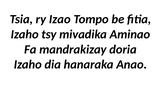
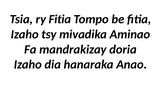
ry Izao: Izao -> Fitia
